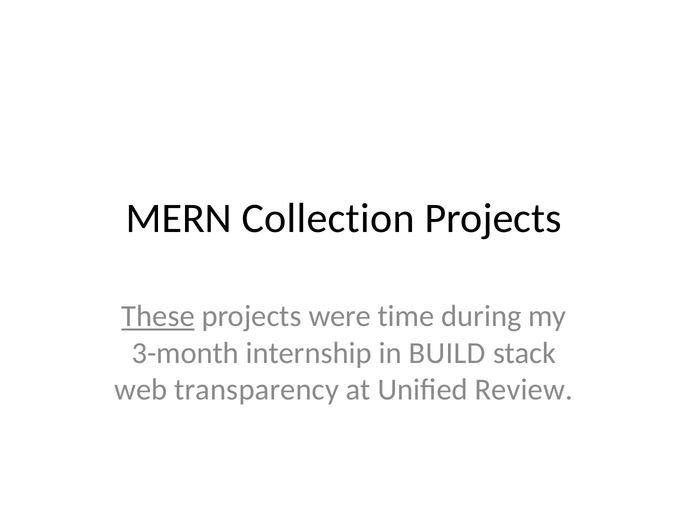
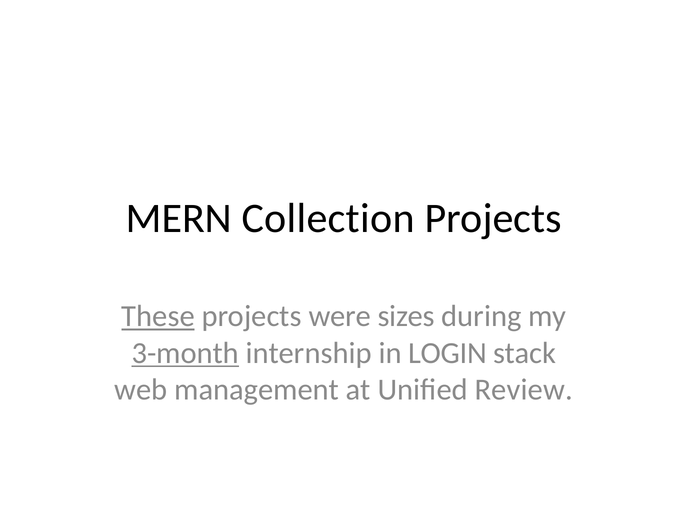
time: time -> sizes
3-month underline: none -> present
BUILD: BUILD -> LOGIN
transparency: transparency -> management
